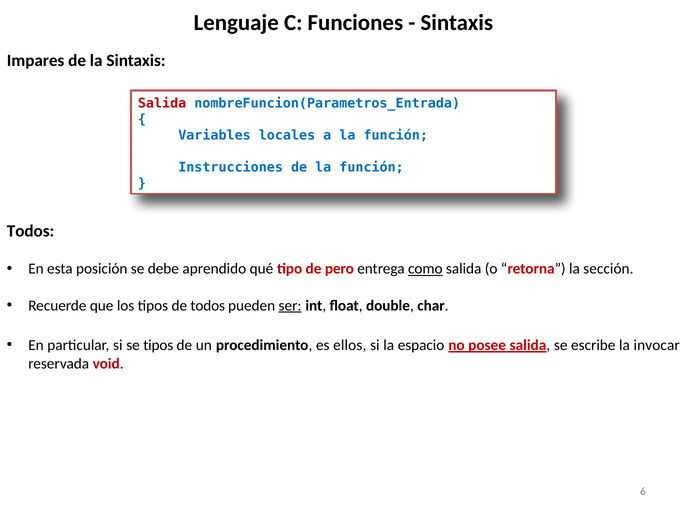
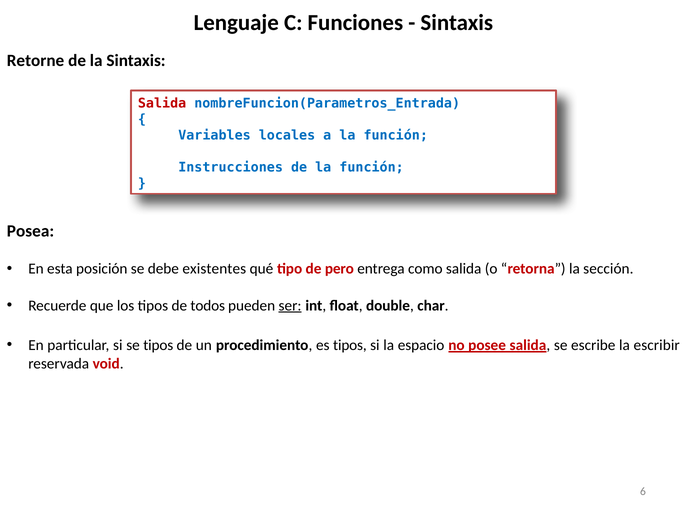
Impares: Impares -> Retorne
Todos at (31, 231): Todos -> Posea
aprendido: aprendido -> existentes
como underline: present -> none
es ellos: ellos -> tipos
invocar: invocar -> escribir
